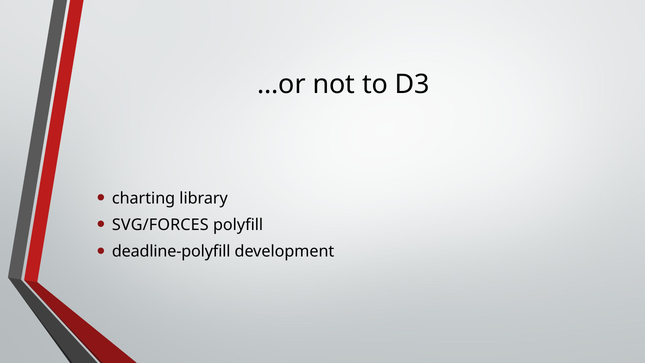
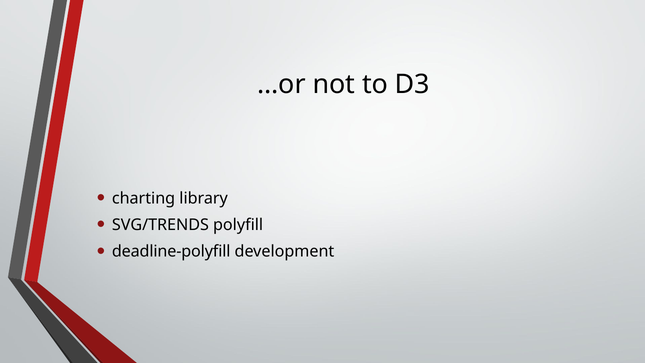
SVG/FORCES: SVG/FORCES -> SVG/TRENDS
